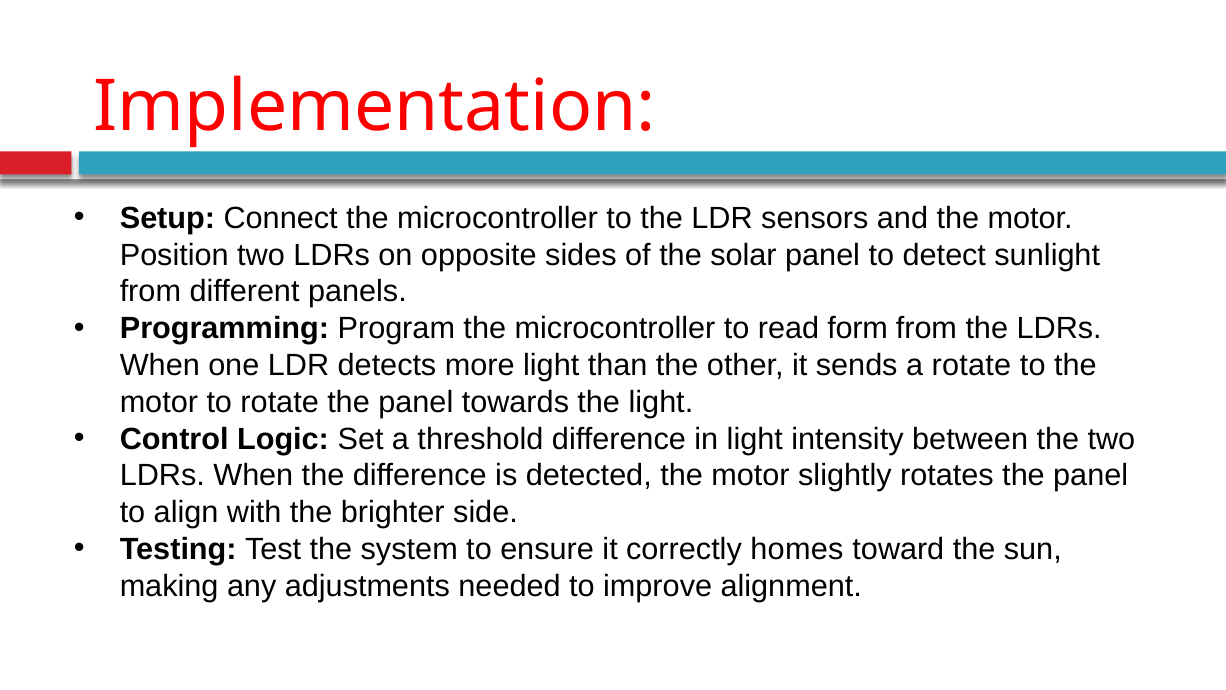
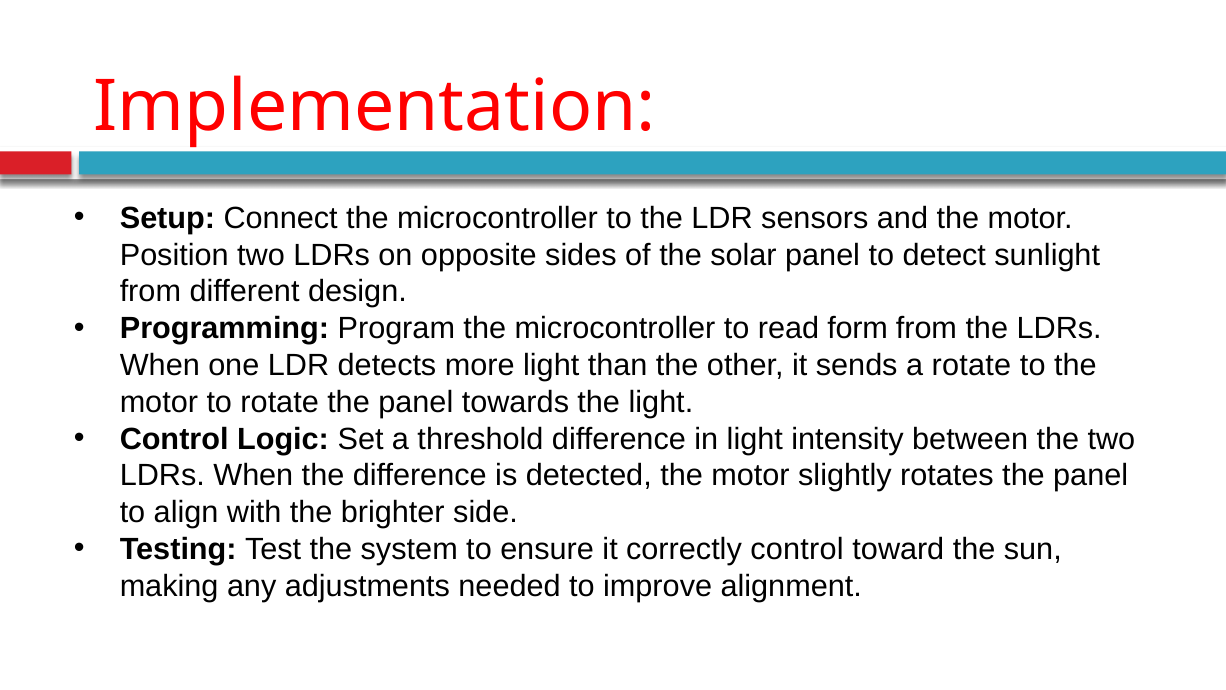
panels: panels -> design
correctly homes: homes -> control
